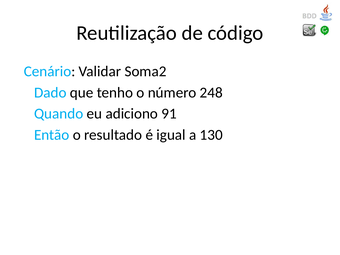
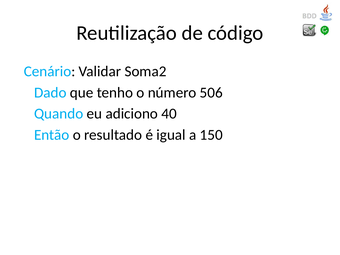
248: 248 -> 506
91: 91 -> 40
130: 130 -> 150
